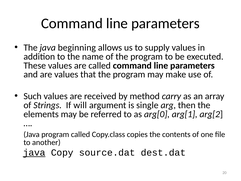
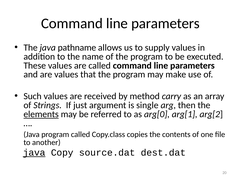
beginning: beginning -> pathname
will: will -> just
elements underline: none -> present
